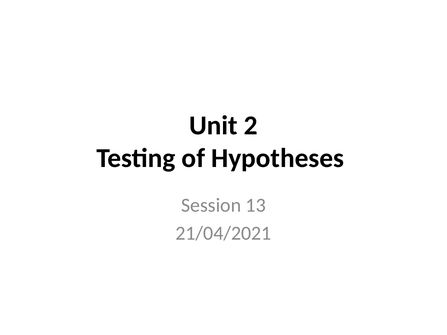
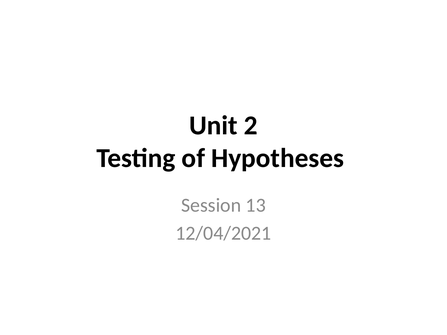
21/04/2021: 21/04/2021 -> 12/04/2021
